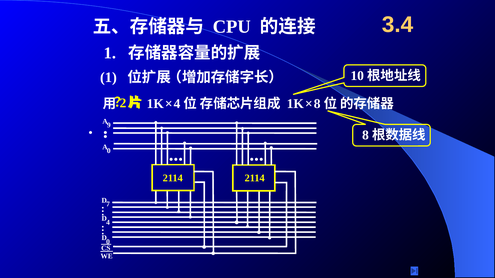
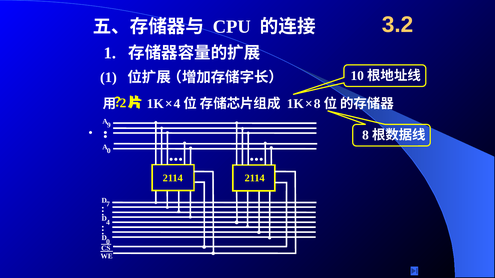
3.4: 3.4 -> 3.2
